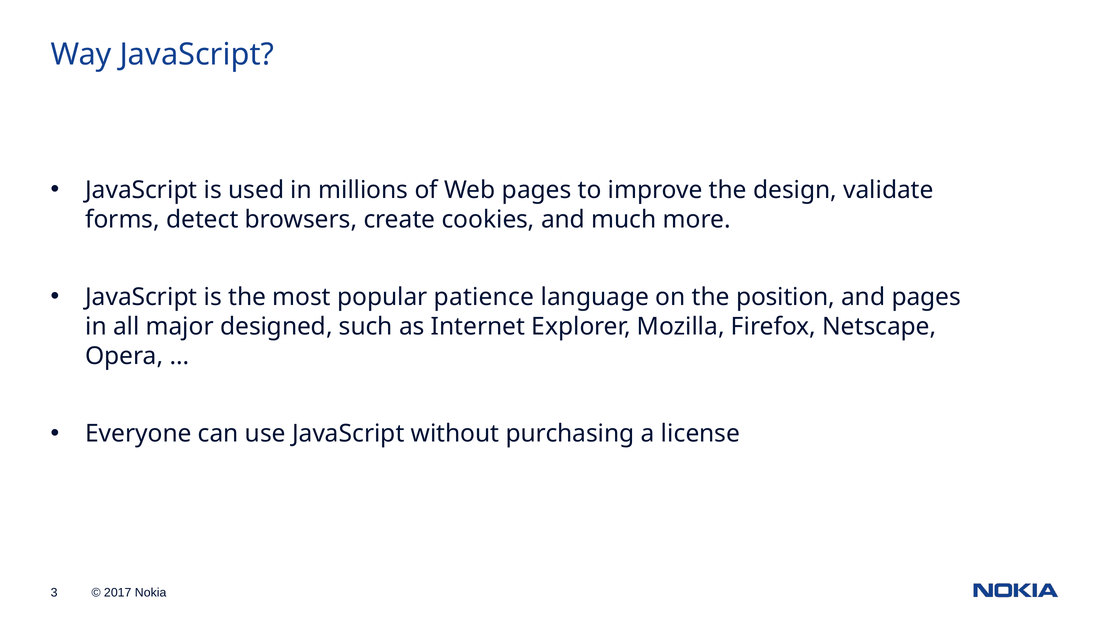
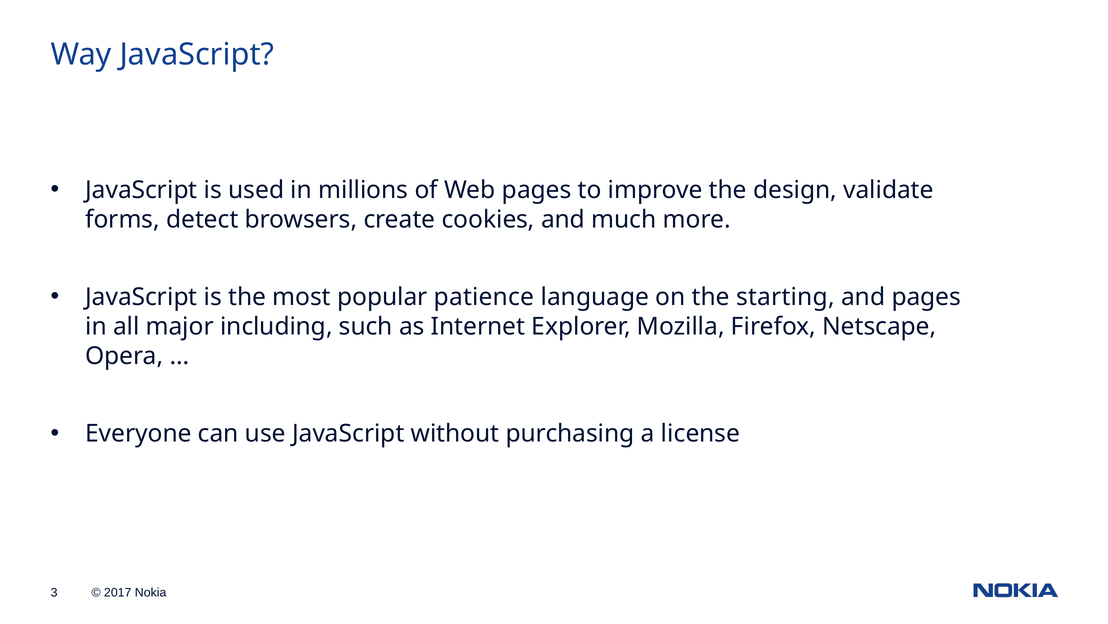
position: position -> starting
designed: designed -> including
